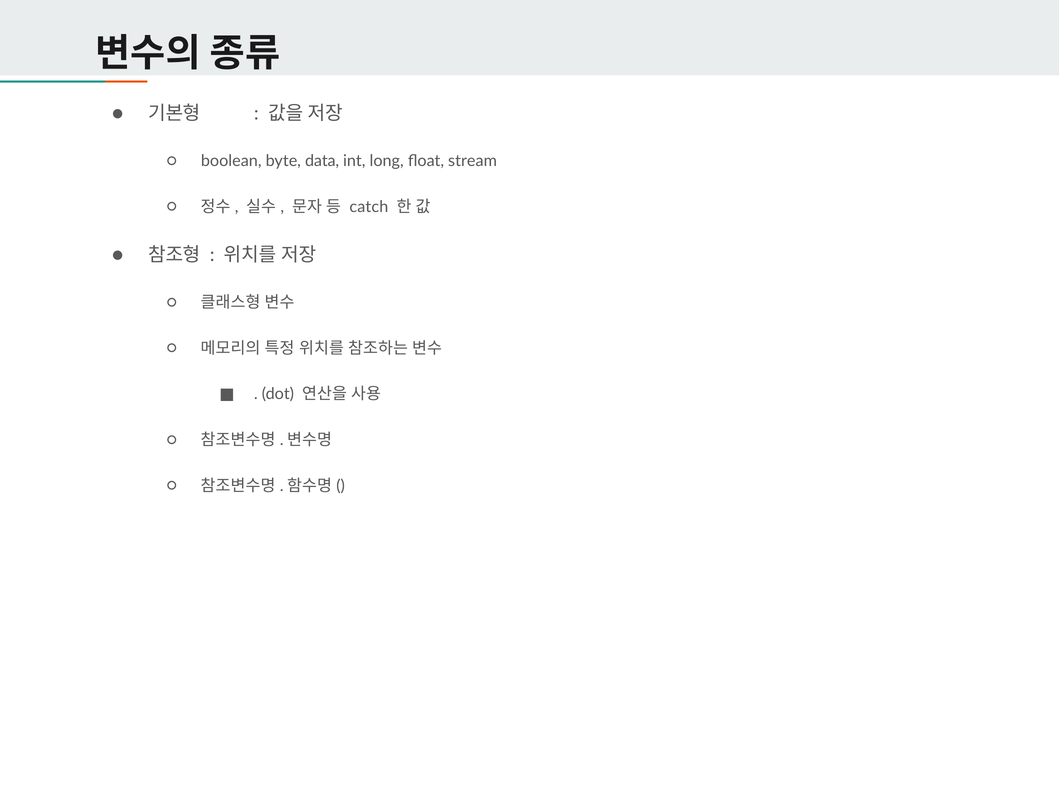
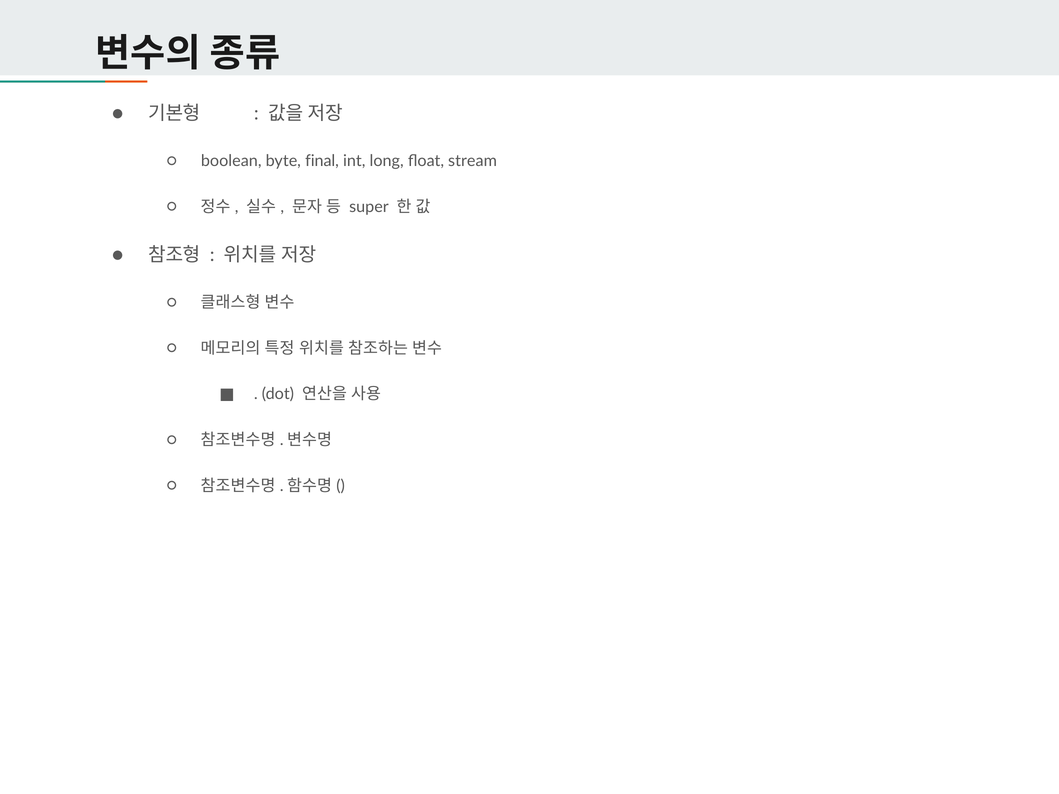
data: data -> final
catch: catch -> super
